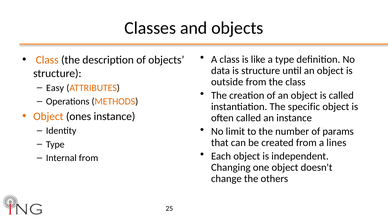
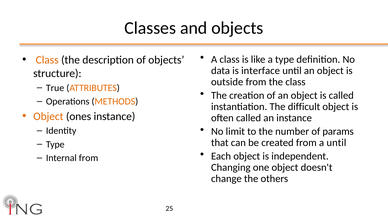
is structure: structure -> interface
Easy: Easy -> True
specific: specific -> difficult
a lines: lines -> until
